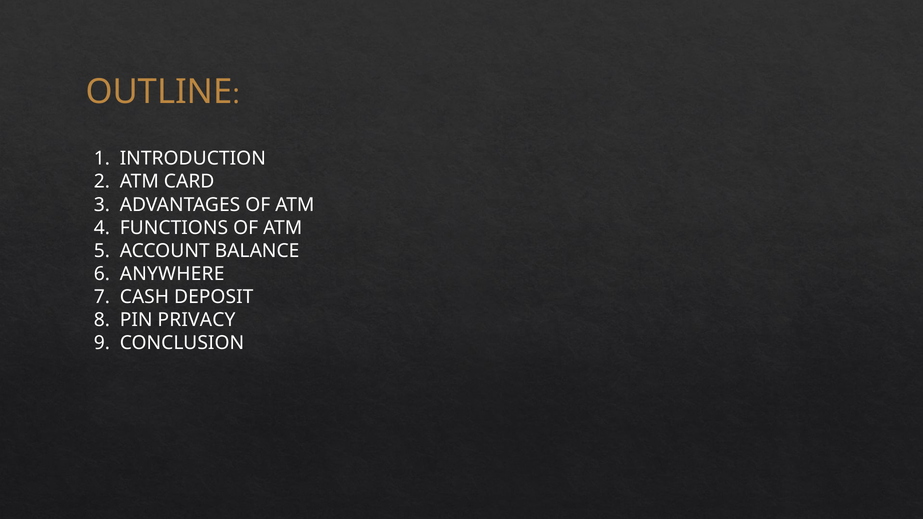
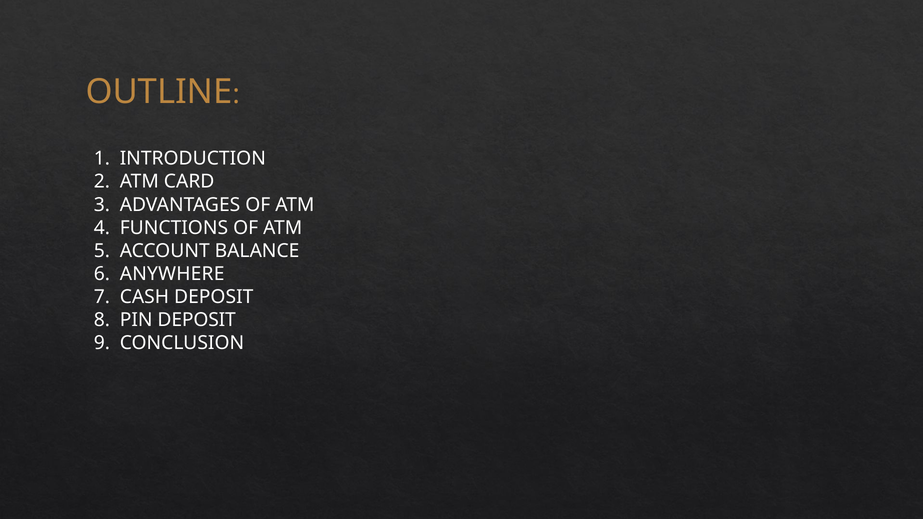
PIN PRIVACY: PRIVACY -> DEPOSIT
